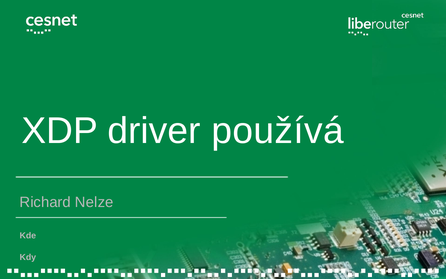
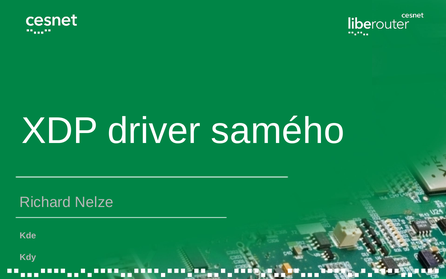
používá: používá -> samého
